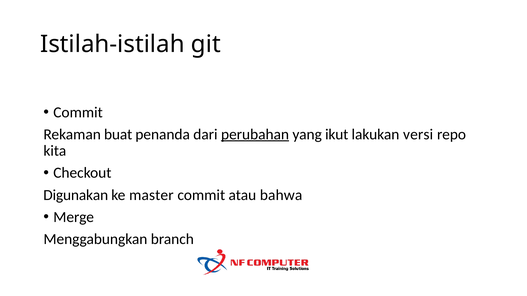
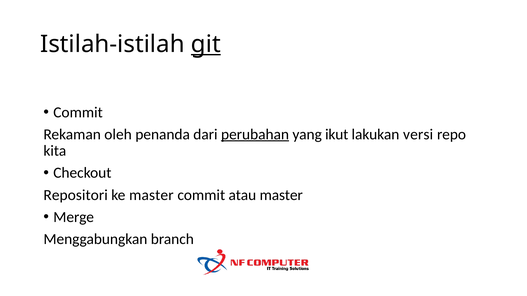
git underline: none -> present
buat: buat -> oleh
Digunakan: Digunakan -> Repositori
atau bahwa: bahwa -> master
